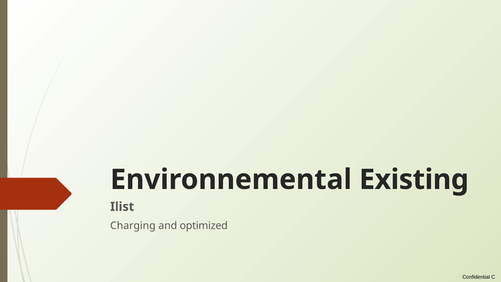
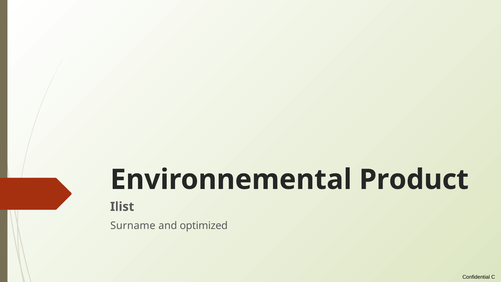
Existing: Existing -> Product
Charging: Charging -> Surname
